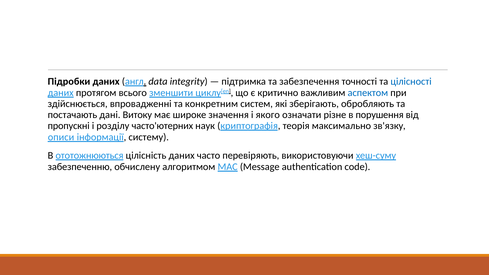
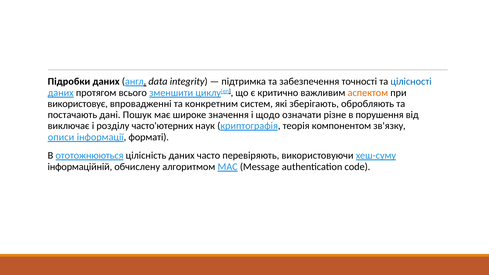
аспектом colour: blue -> orange
здійснюється: здійснюється -> використовує
Витоку: Витоку -> Пошук
якого: якого -> щодо
пропускні: пропускні -> виключає
максимально: максимально -> компонентом
систему: систему -> форматі
забезпеченню: забезпеченню -> інформаційній
